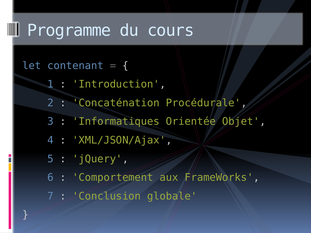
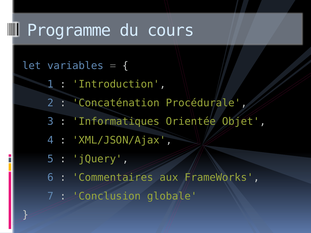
contenant: contenant -> variables
Comportement: Comportement -> Commentaires
